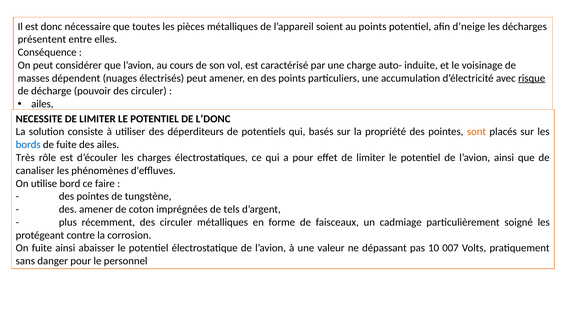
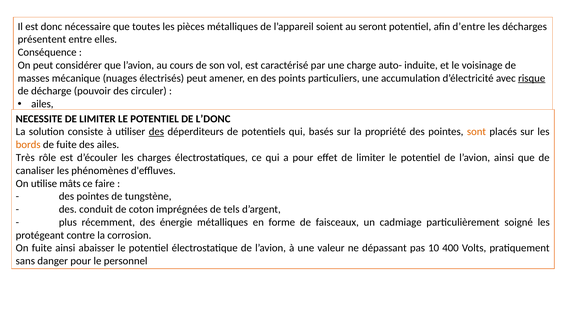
au points: points -> seront
d’neige: d’neige -> d’entre
dépendent: dépendent -> mécanique
des at (156, 132) underline: none -> present
bords colour: blue -> orange
utilise bord: bord -> mâts
des amener: amener -> conduit
récemment des circuler: circuler -> énergie
007: 007 -> 400
